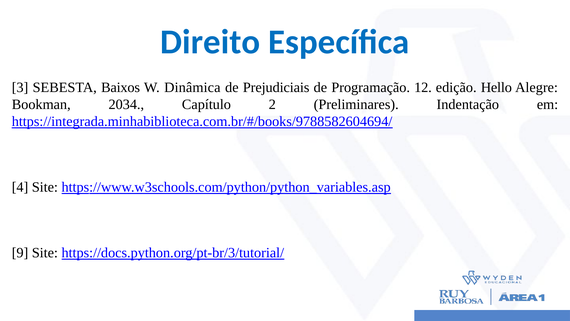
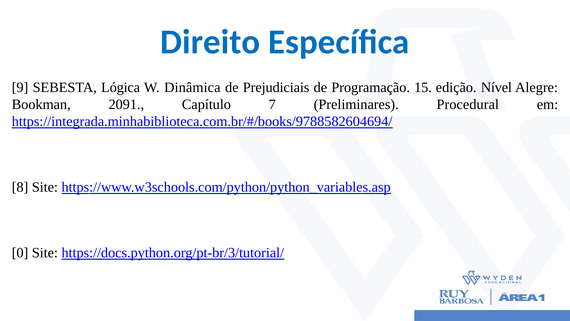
3: 3 -> 9
Baixos: Baixos -> Lógica
12: 12 -> 15
Hello: Hello -> Nível
2034: 2034 -> 2091
2: 2 -> 7
Indentação: Indentação -> Procedural
4: 4 -> 8
9: 9 -> 0
